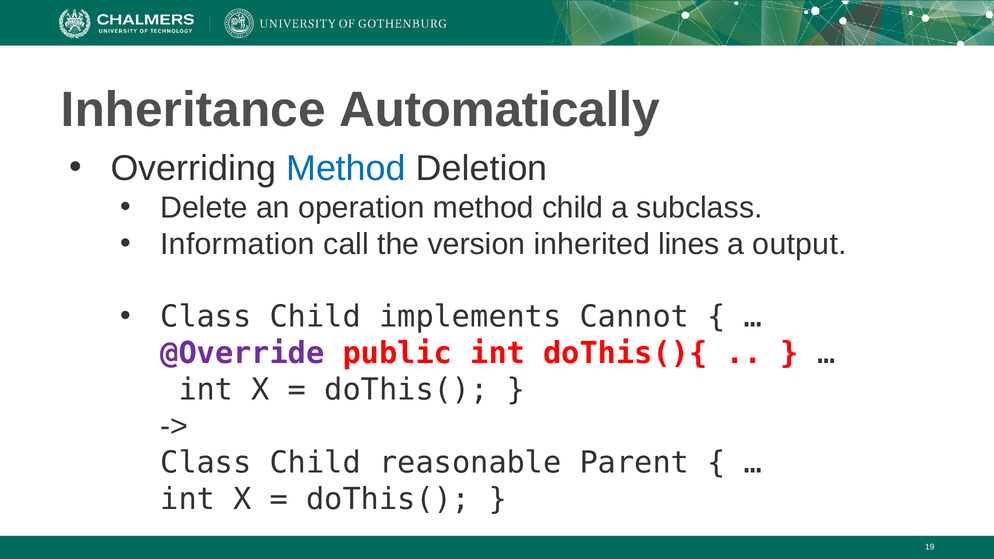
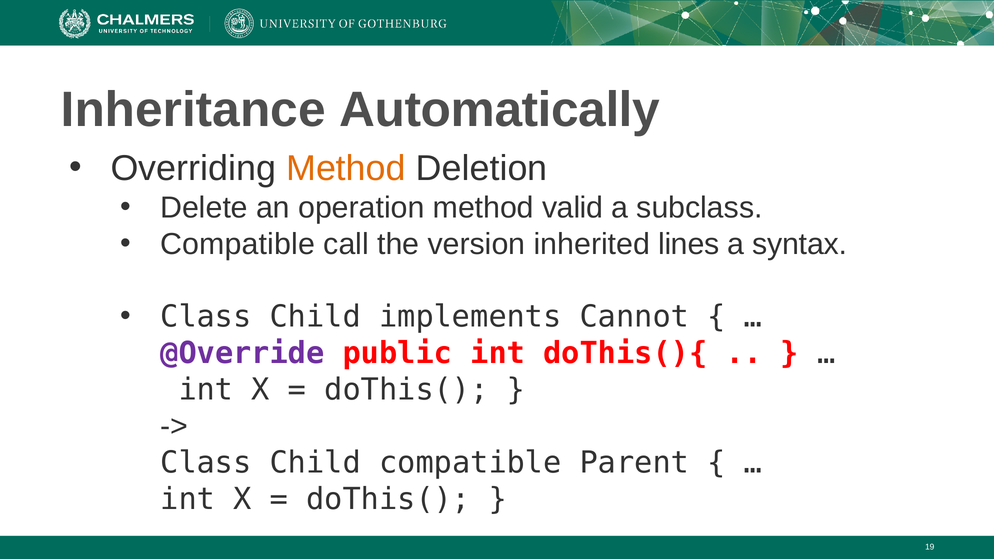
Method at (346, 168) colour: blue -> orange
method child: child -> valid
Information at (238, 244): Information -> Compatible
output: output -> syntax
Child reasonable: reasonable -> compatible
